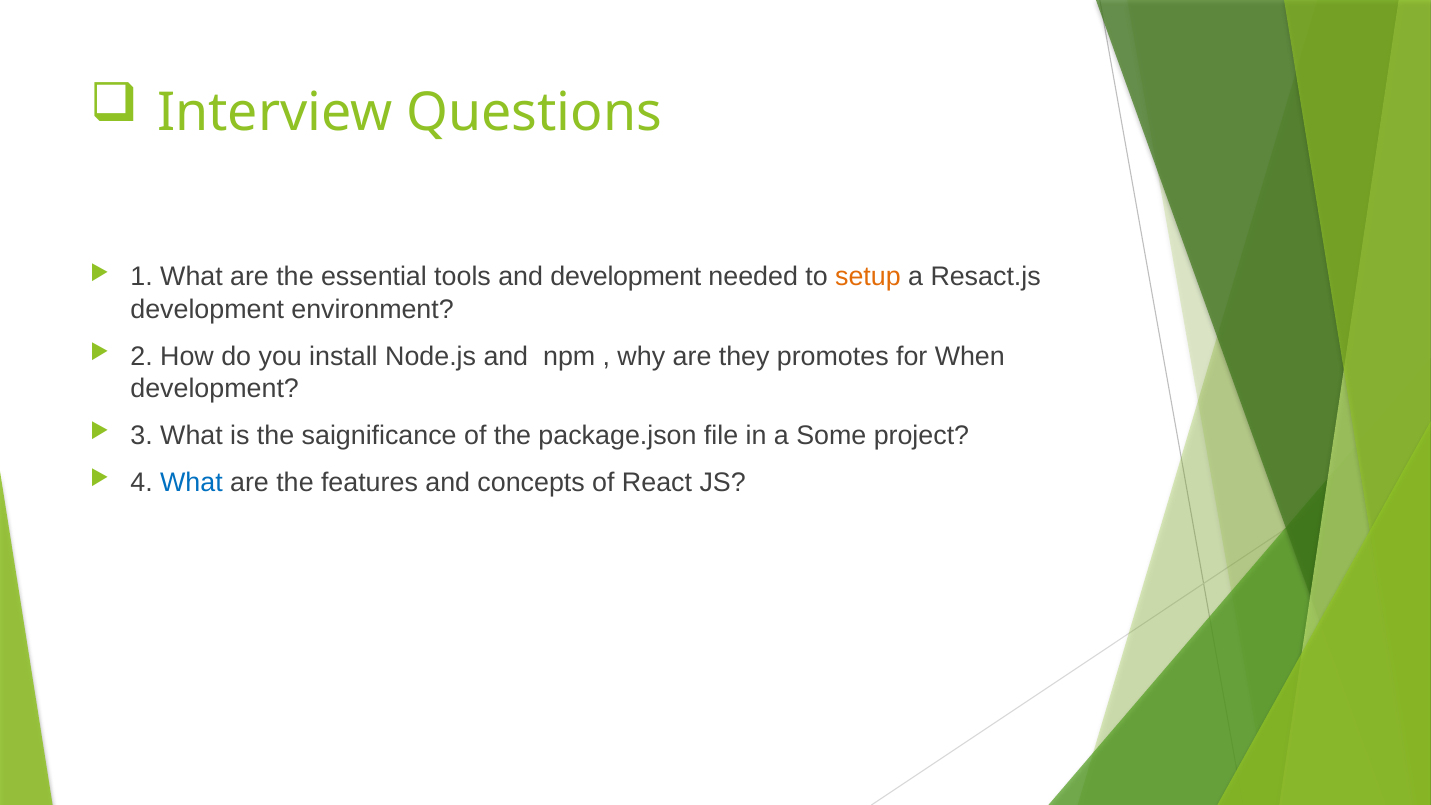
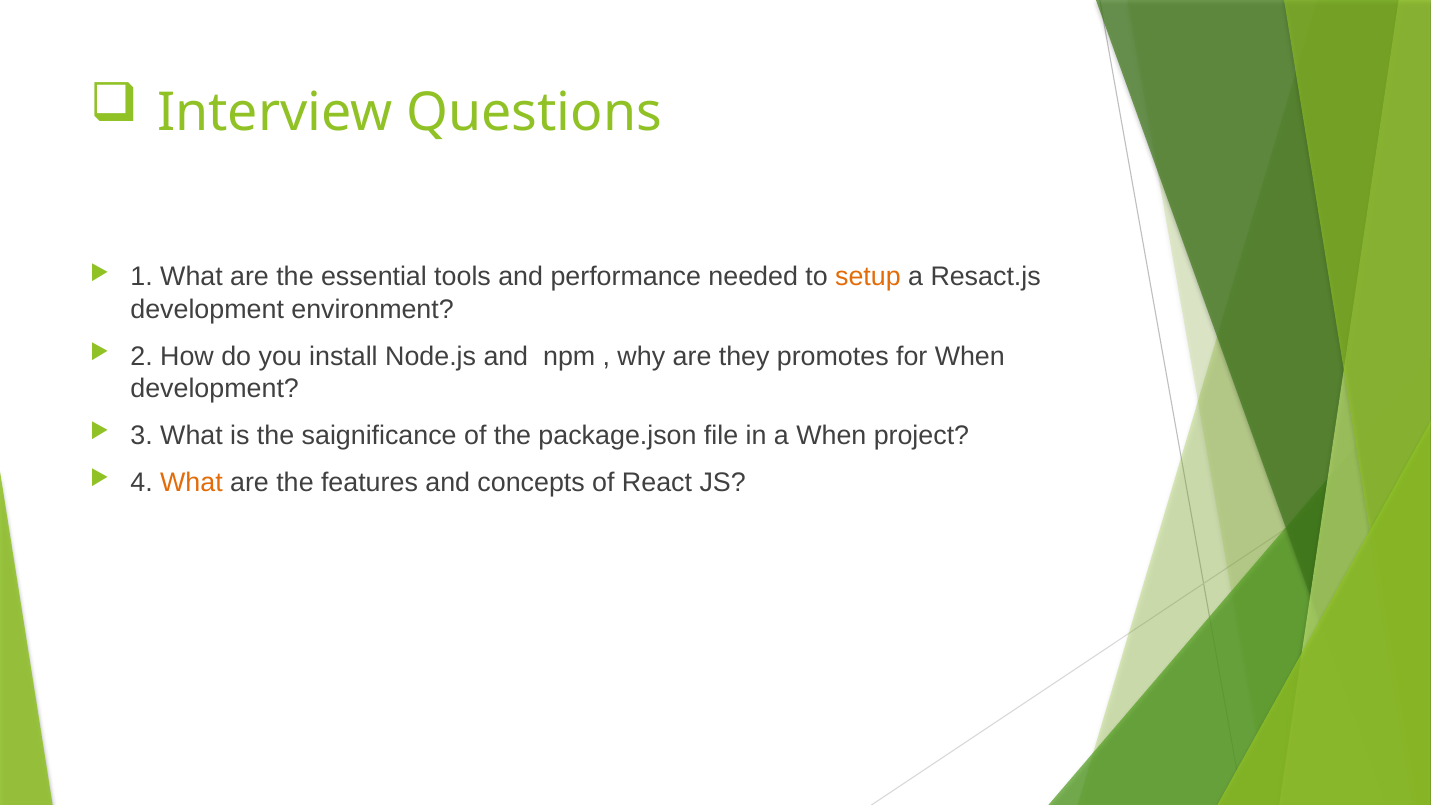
and development: development -> performance
a Some: Some -> When
What at (191, 483) colour: blue -> orange
